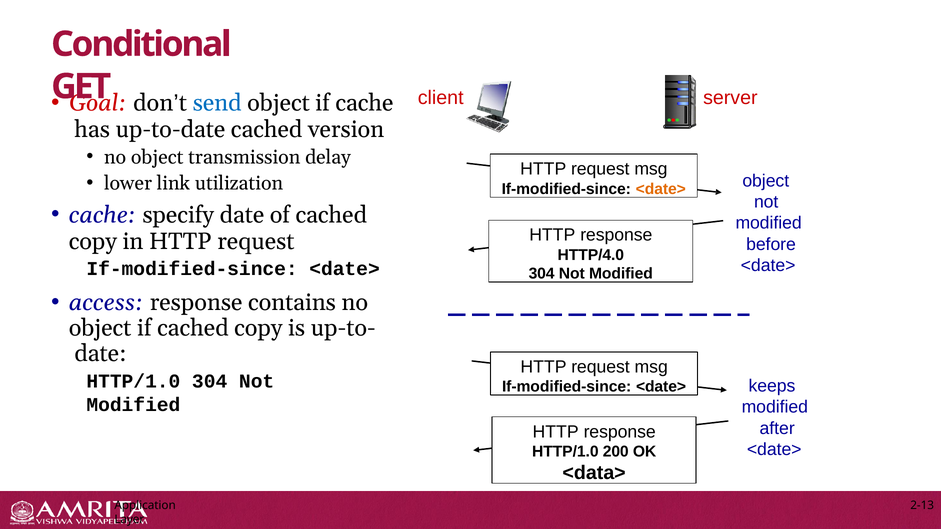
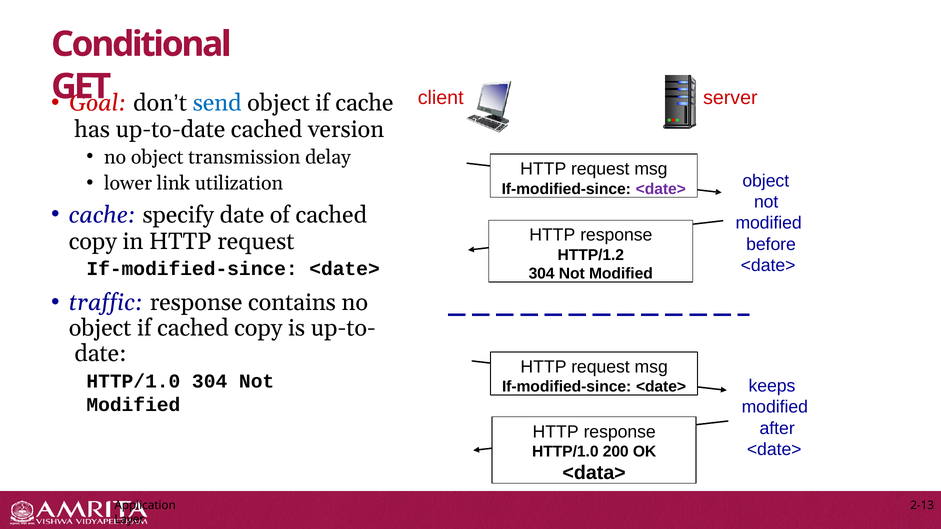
<date> at (661, 189) colour: orange -> purple
HTTP/4.0: HTTP/4.0 -> HTTP/1.2
access: access -> traffic
